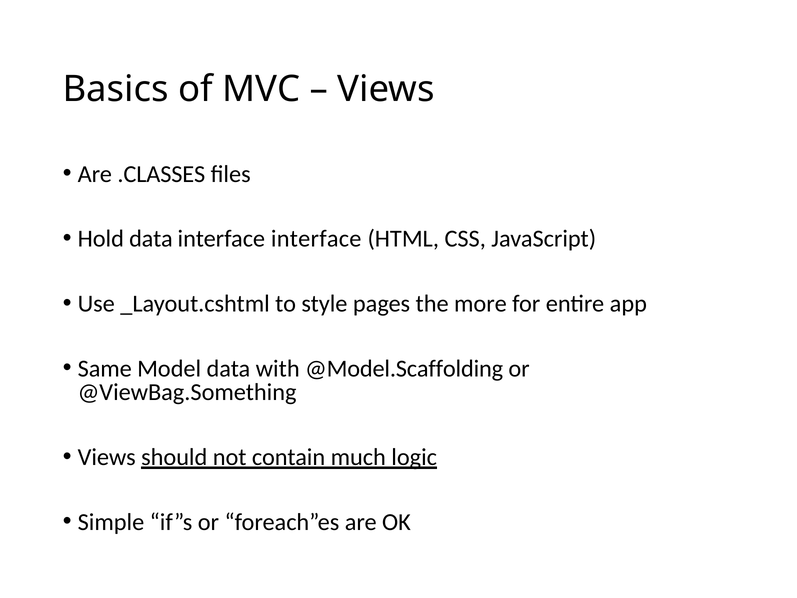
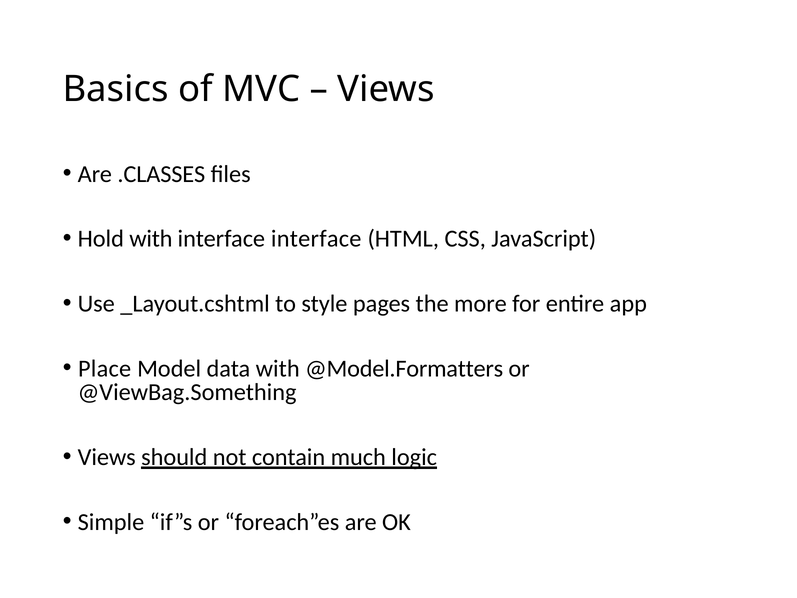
Hold data: data -> with
Same: Same -> Place
@Model.Scaffolding: @Model.Scaffolding -> @Model.Formatters
